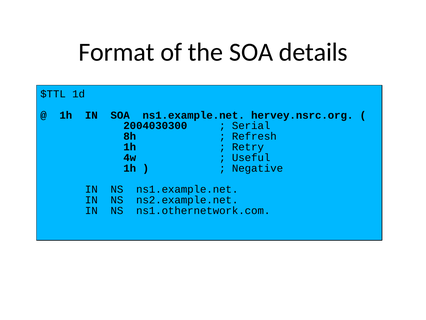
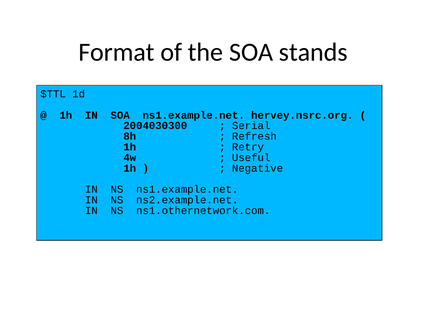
details: details -> stands
